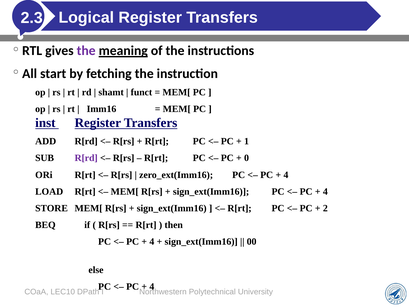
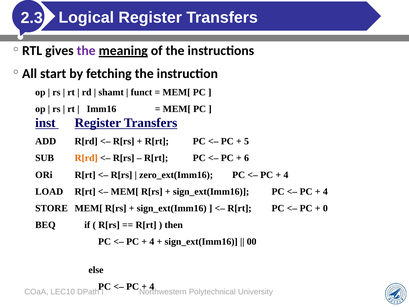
1: 1 -> 5
R[rd at (86, 158) colour: purple -> orange
0: 0 -> 6
2: 2 -> 0
